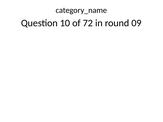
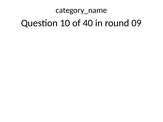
72: 72 -> 40
